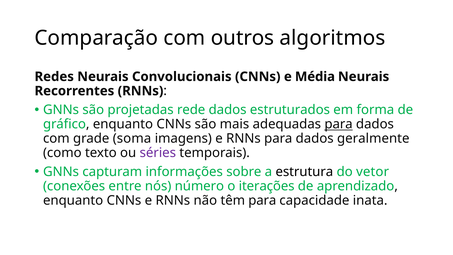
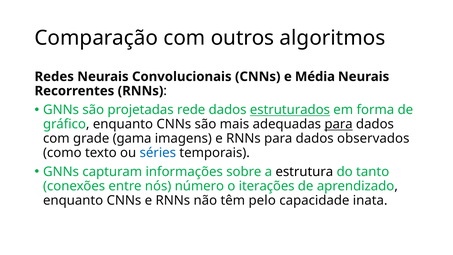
estruturados underline: none -> present
soma: soma -> gama
geralmente: geralmente -> observados
séries colour: purple -> blue
vetor: vetor -> tanto
têm para: para -> pelo
